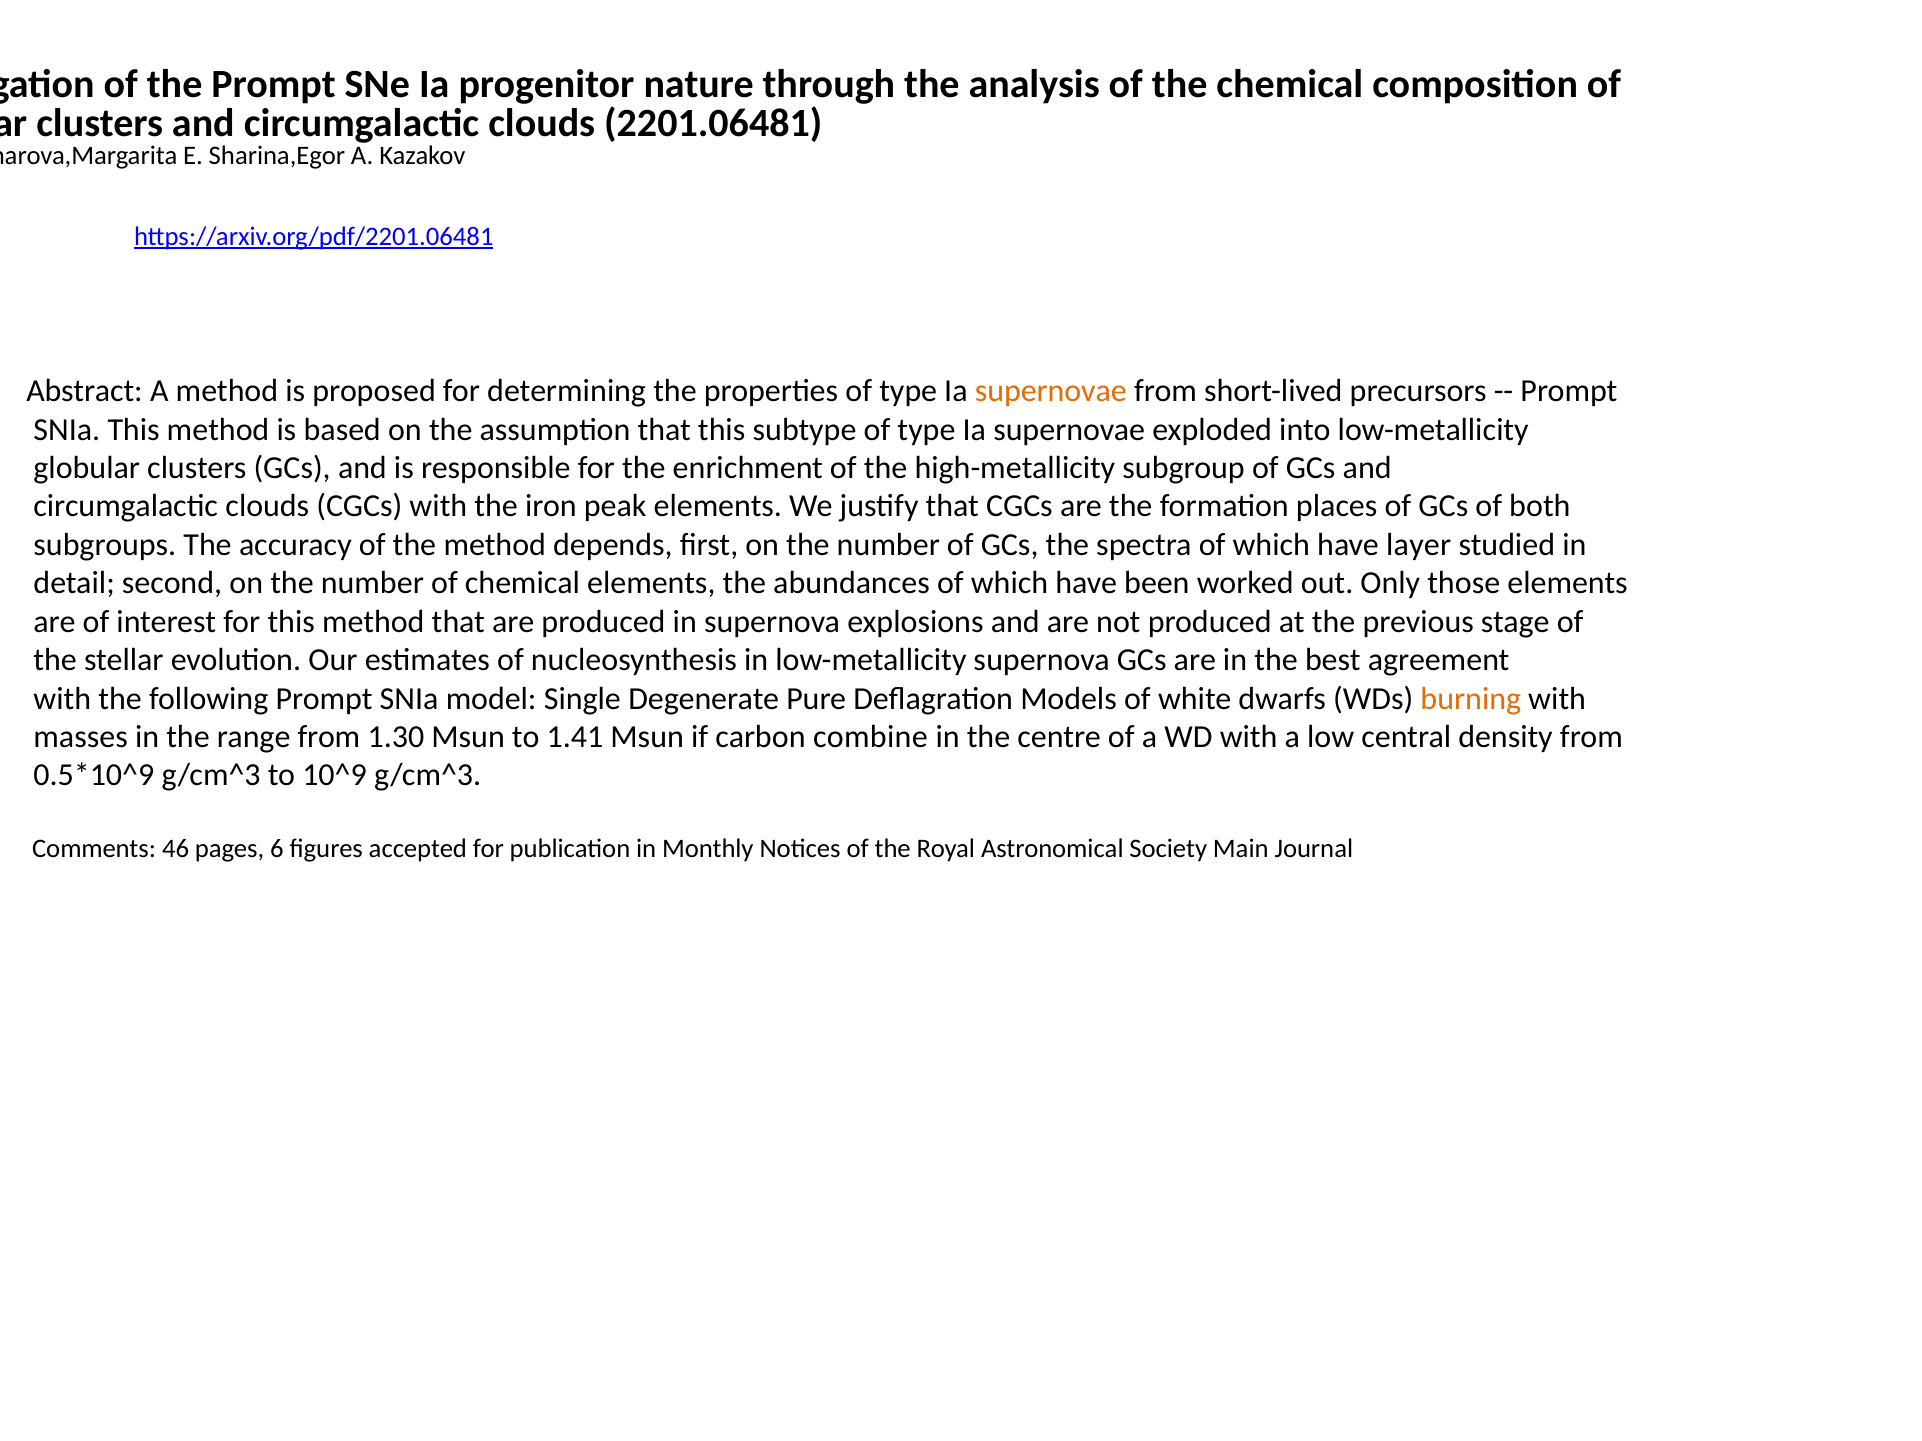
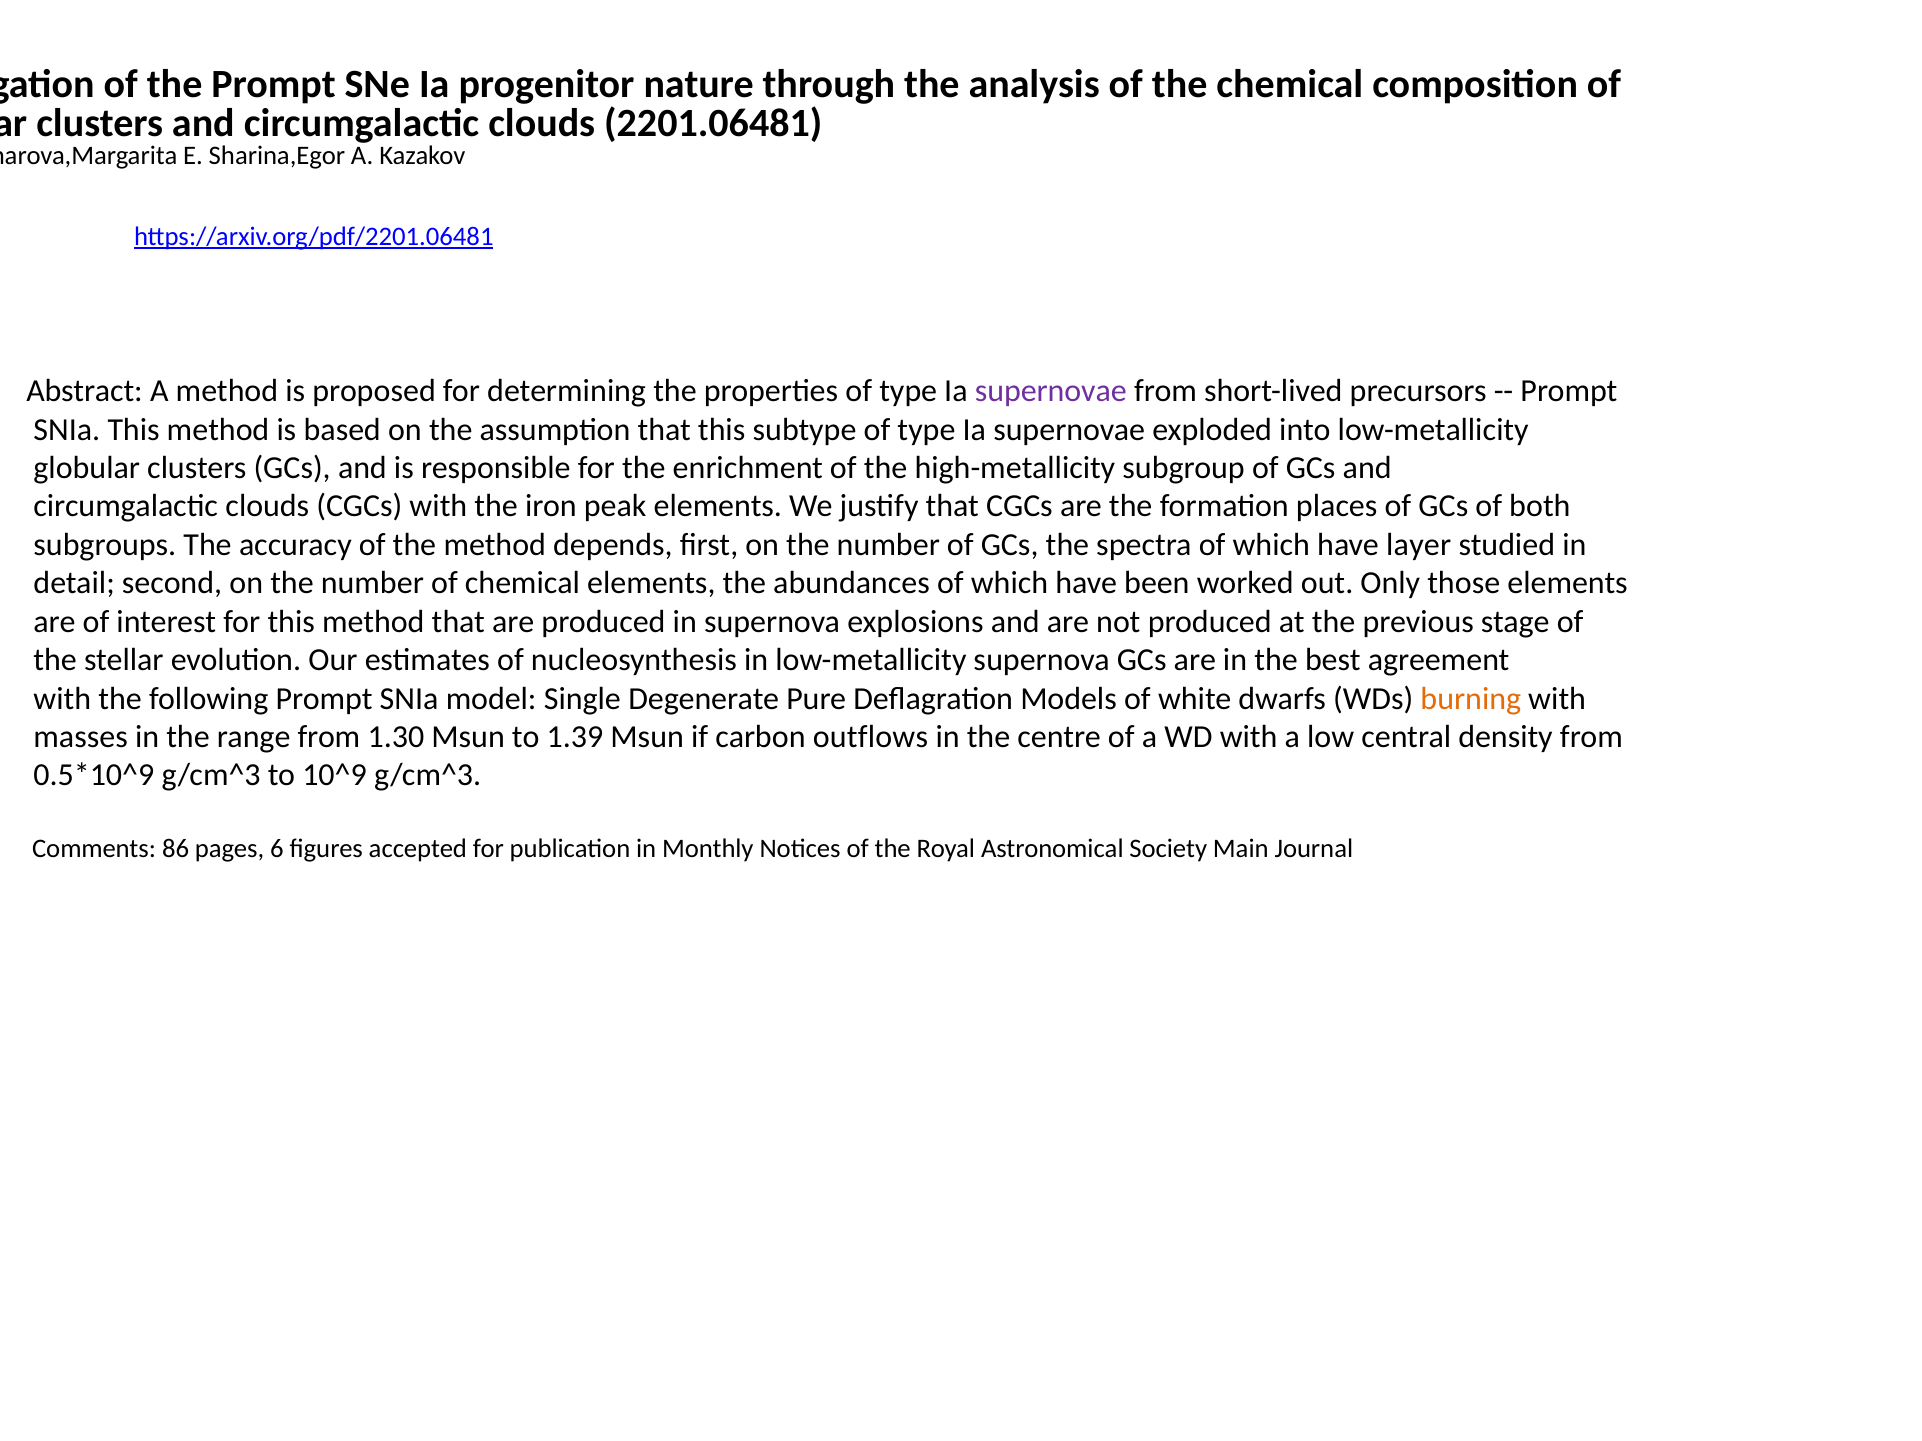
supernovae at (1051, 391) colour: orange -> purple
1.41: 1.41 -> 1.39
combine: combine -> outflows
46: 46 -> 86
